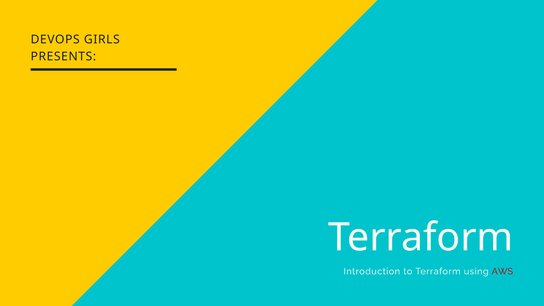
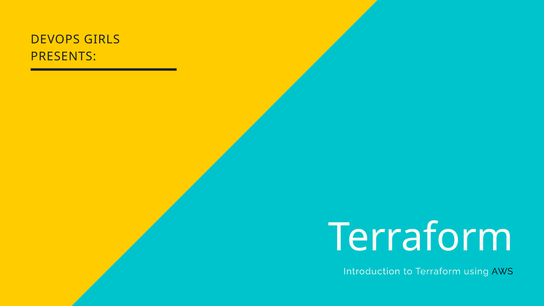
AWS colour: red -> black
